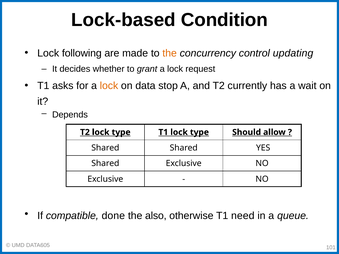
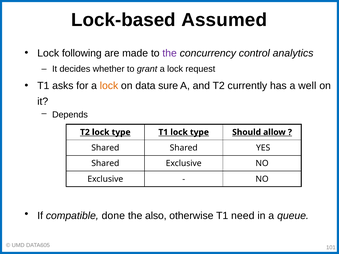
Condition: Condition -> Assumed
the at (170, 53) colour: orange -> purple
updating: updating -> analytics
stop: stop -> sure
wait: wait -> well
